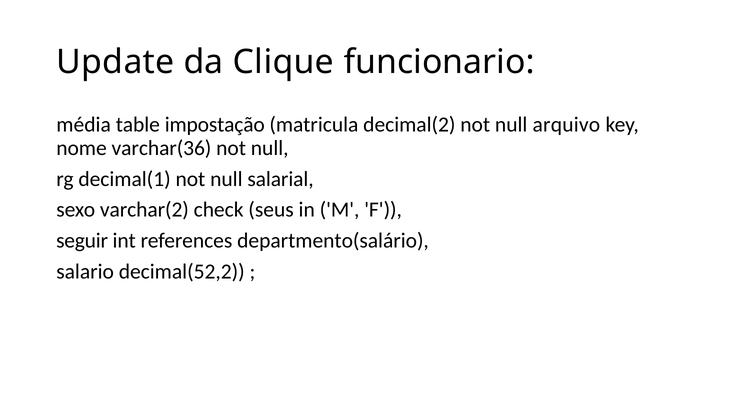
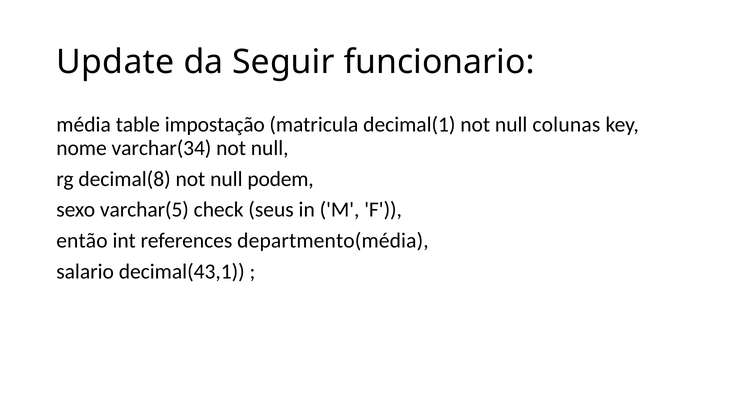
Clique: Clique -> Seguir
decimal(2: decimal(2 -> decimal(1
arquivo: arquivo -> colunas
varchar(36: varchar(36 -> varchar(34
decimal(1: decimal(1 -> decimal(8
salarial: salarial -> podem
varchar(2: varchar(2 -> varchar(5
seguir: seguir -> então
departmento(salário: departmento(salário -> departmento(média
decimal(52,2: decimal(52,2 -> decimal(43,1
